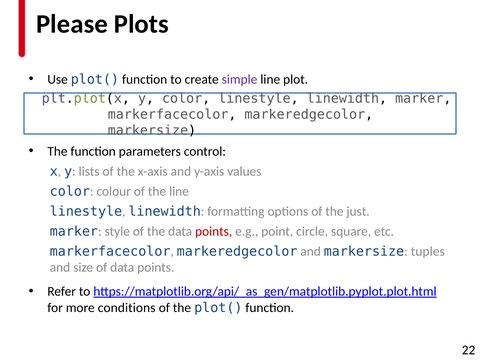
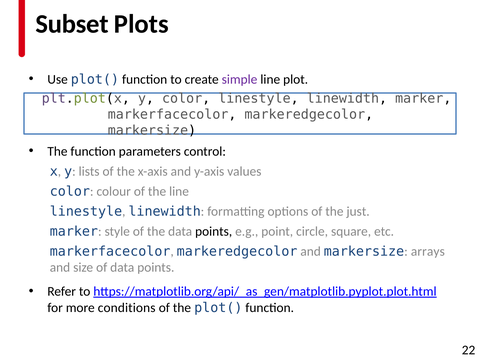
Please: Please -> Subset
points at (214, 231) colour: red -> black
tuples: tuples -> arrays
